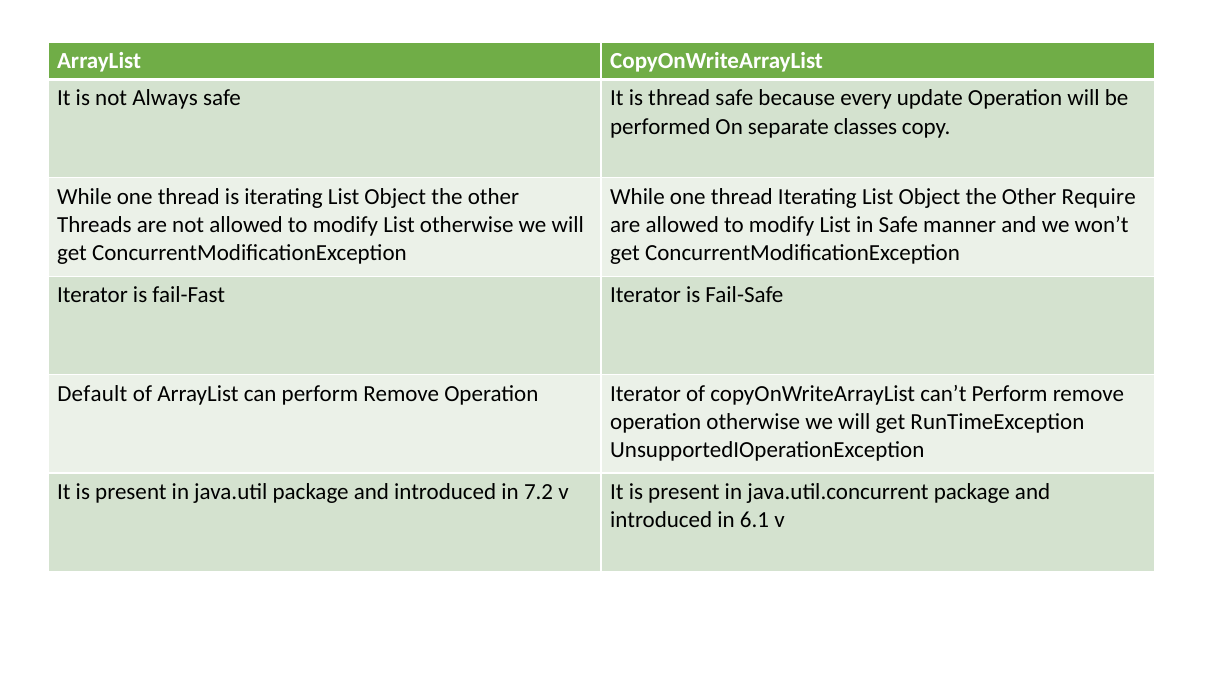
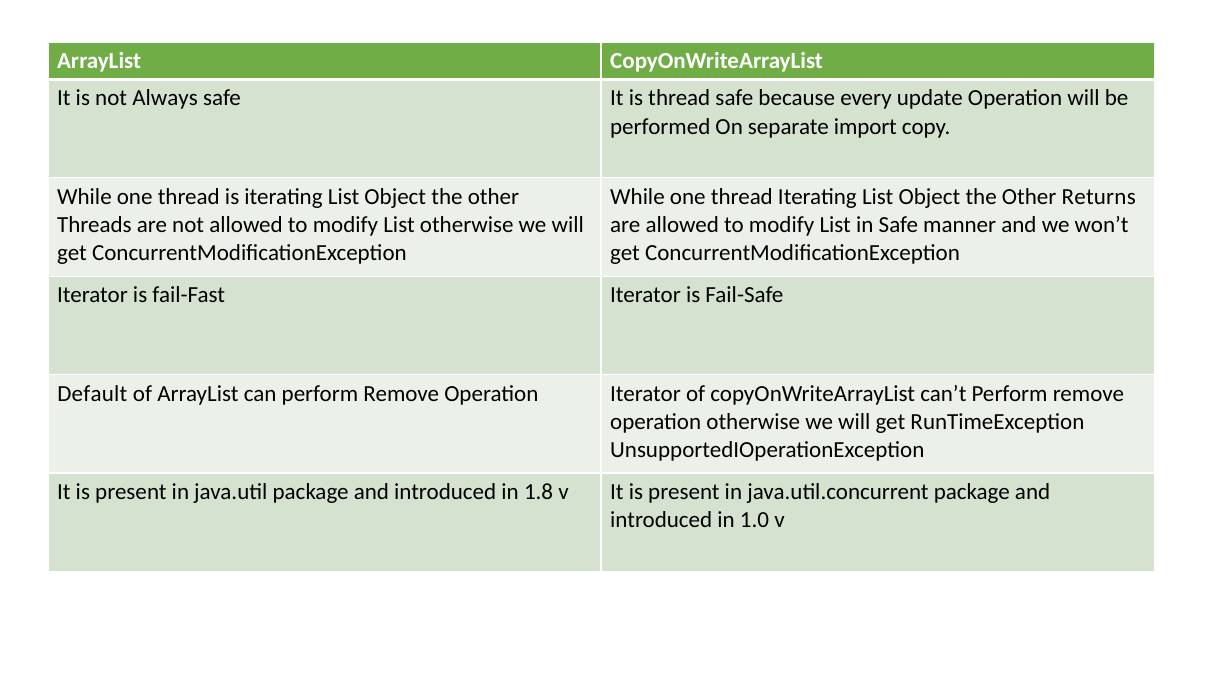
classes: classes -> import
Require: Require -> Returns
7.2: 7.2 -> 1.8
6.1: 6.1 -> 1.0
